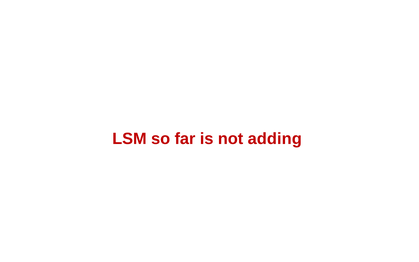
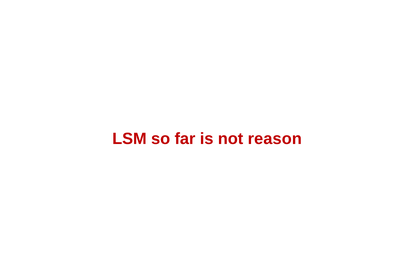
adding: adding -> reason
